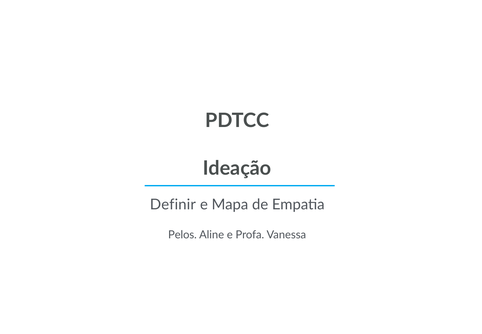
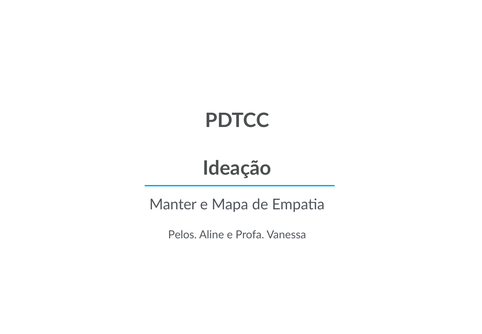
Definir: Definir -> Manter
